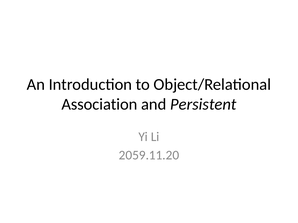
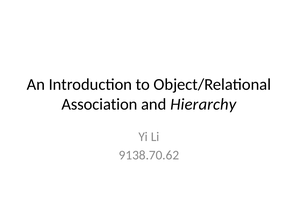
Persistent: Persistent -> Hierarchy
2059.11.20: 2059.11.20 -> 9138.70.62
